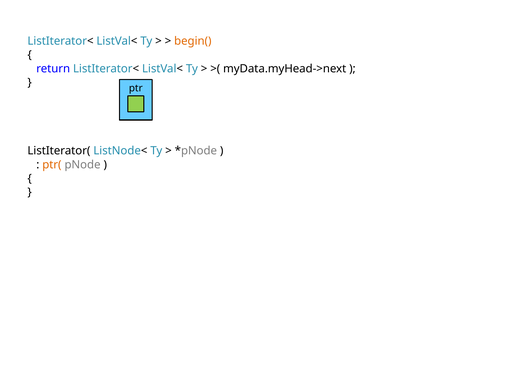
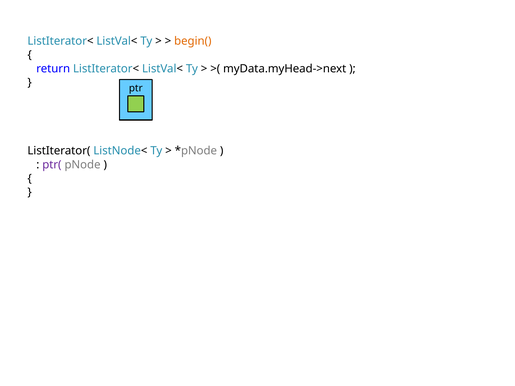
ptr( colour: orange -> purple
